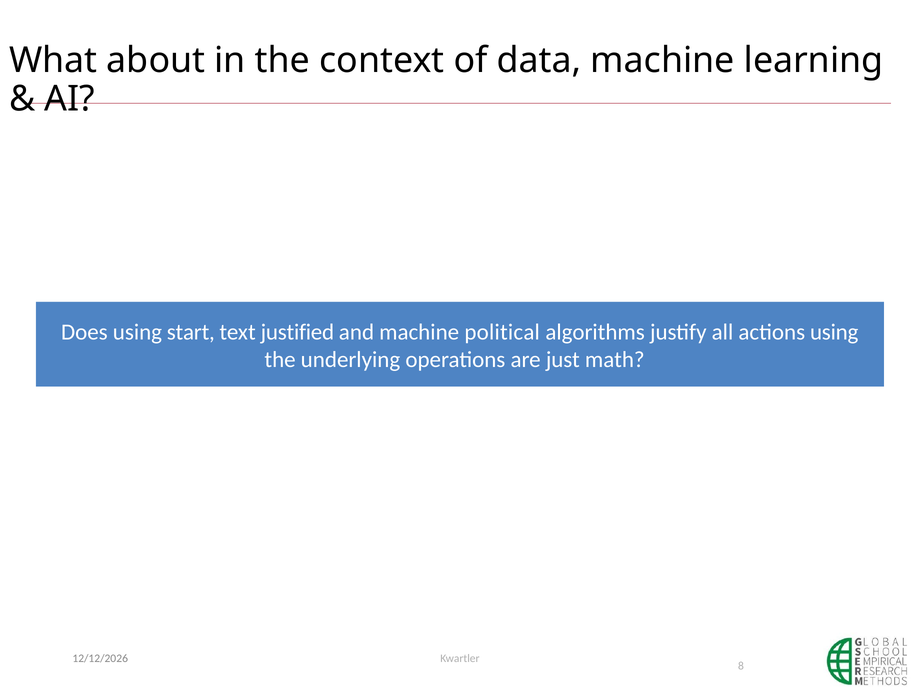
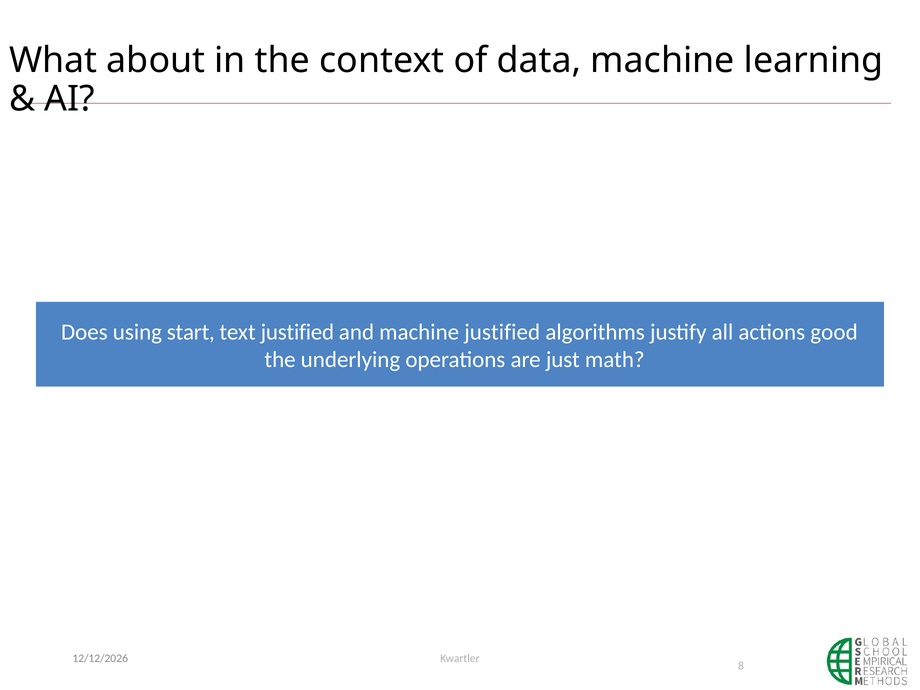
machine political: political -> justified
actions using: using -> good
